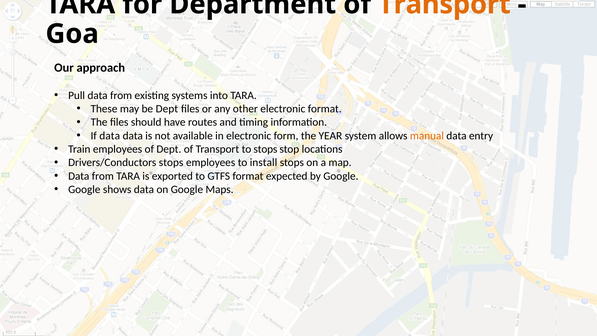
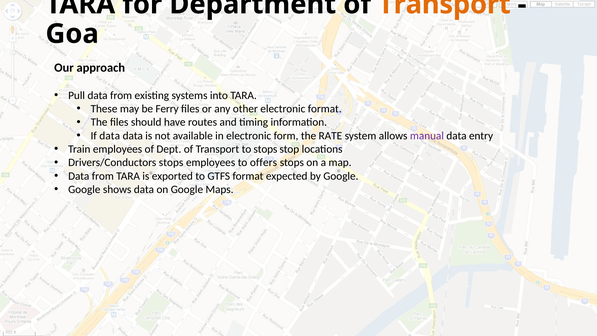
be Dept: Dept -> Ferry
YEAR: YEAR -> RATE
manual colour: orange -> purple
install: install -> offers
